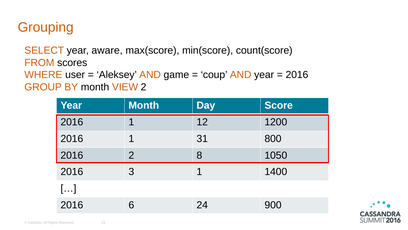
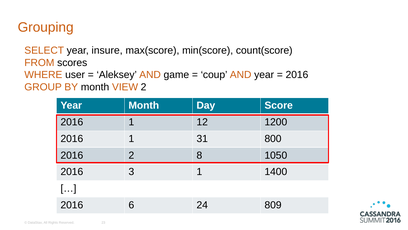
aware: aware -> insure
900: 900 -> 809
